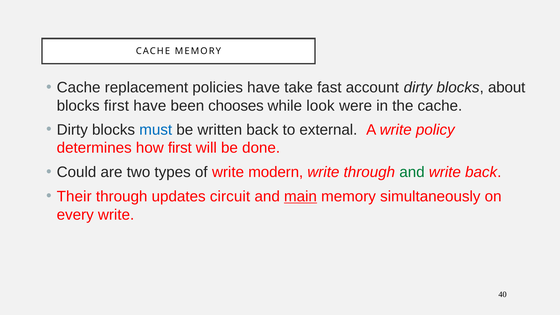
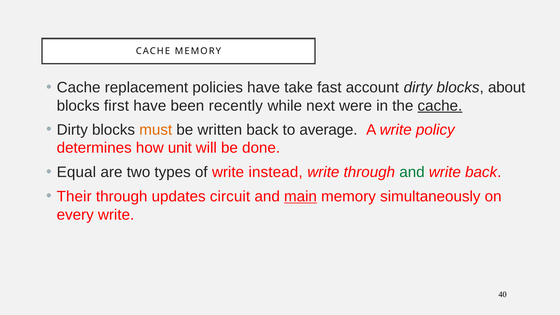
chooses: chooses -> recently
look: look -> next
cache at (440, 106) underline: none -> present
must colour: blue -> orange
external: external -> average
how first: first -> unit
Could: Could -> Equal
modern: modern -> instead
